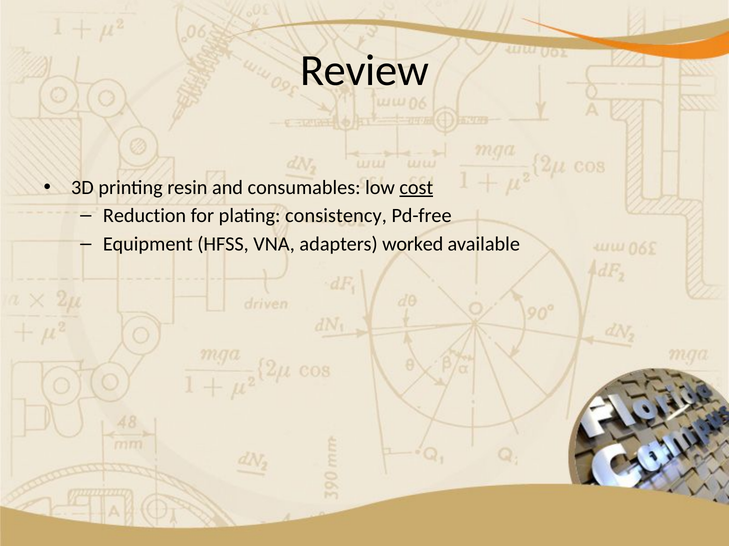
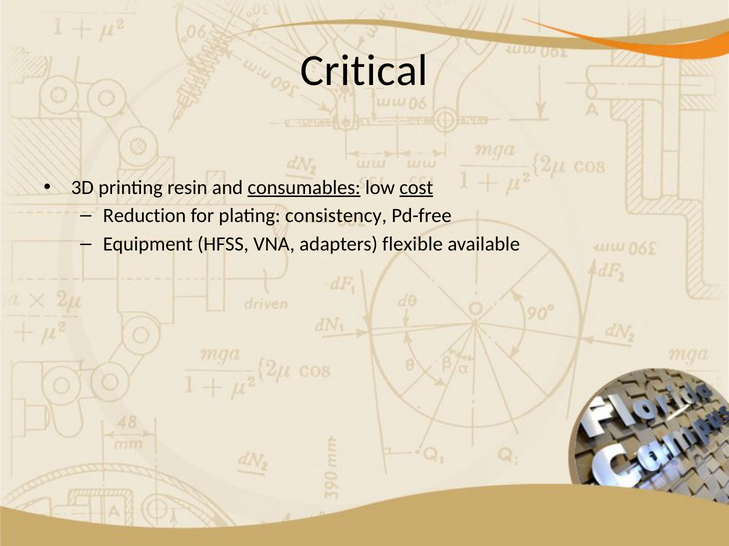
Review: Review -> Critical
consumables underline: none -> present
worked: worked -> flexible
